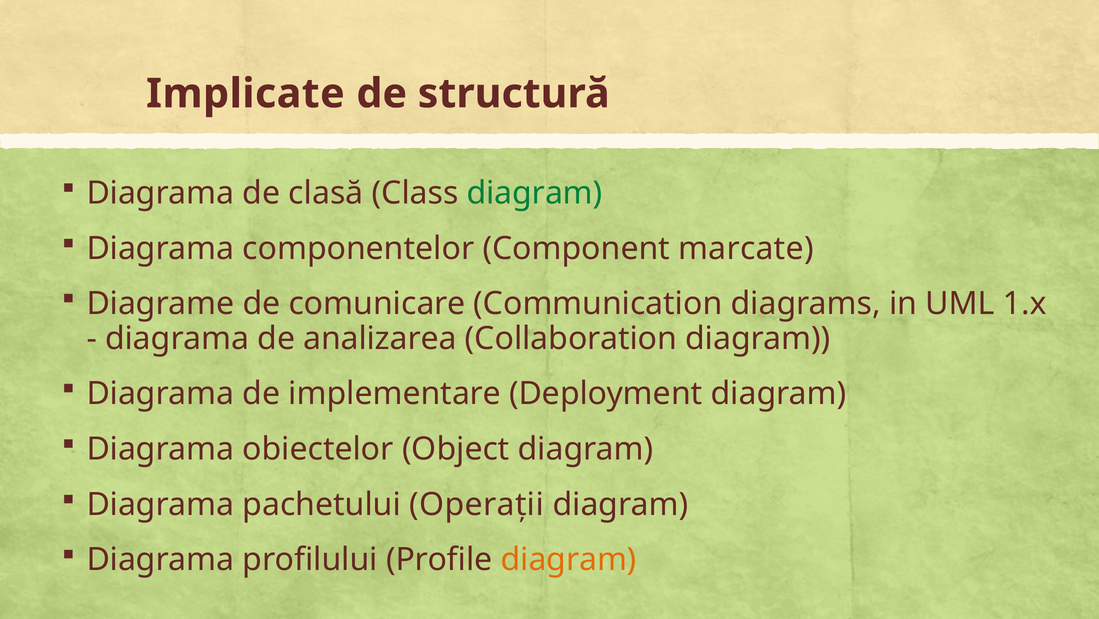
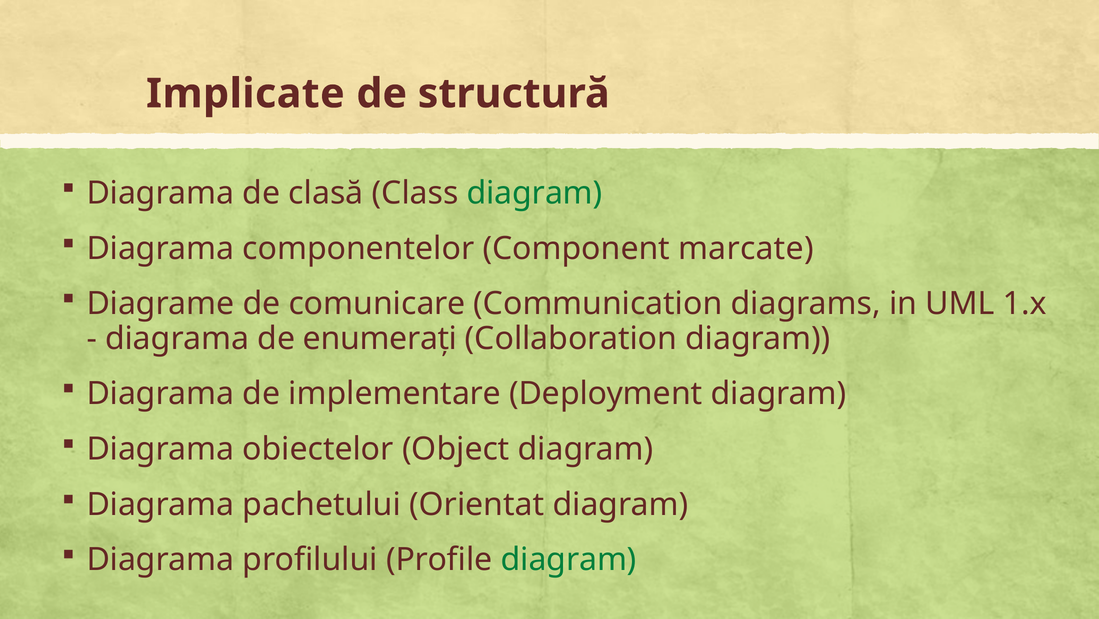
analizarea: analizarea -> enumerați
Operații: Operații -> Orientat
diagram at (569, 559) colour: orange -> green
